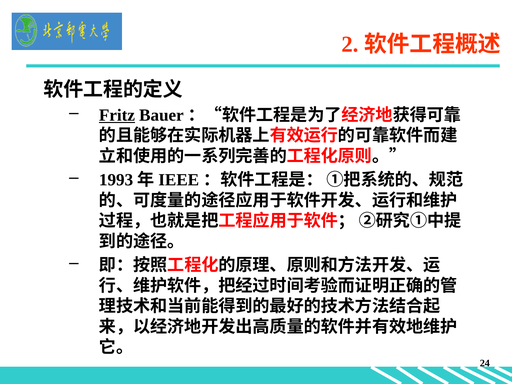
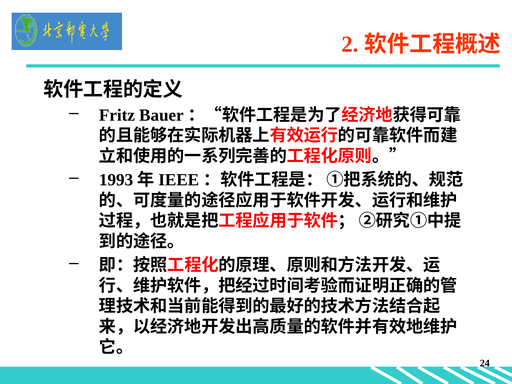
Fritz underline: present -> none
